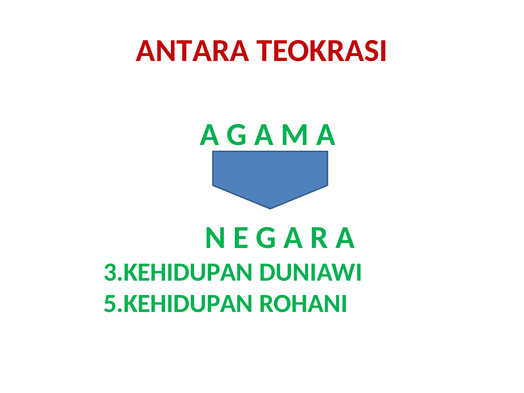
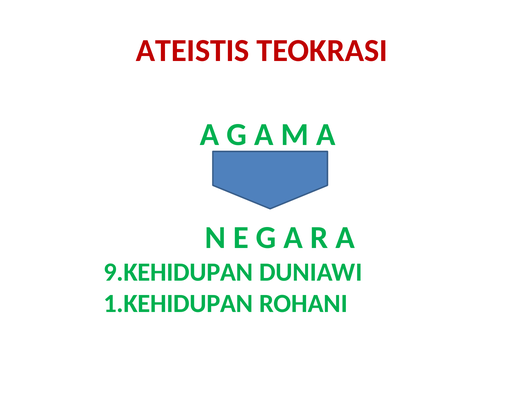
ANTARA: ANTARA -> ATEISTIS
3.KEHIDUPAN: 3.KEHIDUPAN -> 9.KEHIDUPAN
5.KEHIDUPAN: 5.KEHIDUPAN -> 1.KEHIDUPAN
